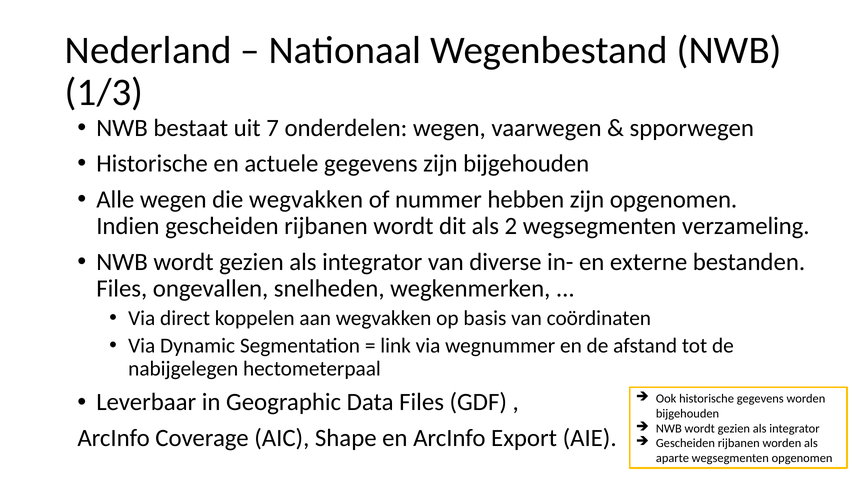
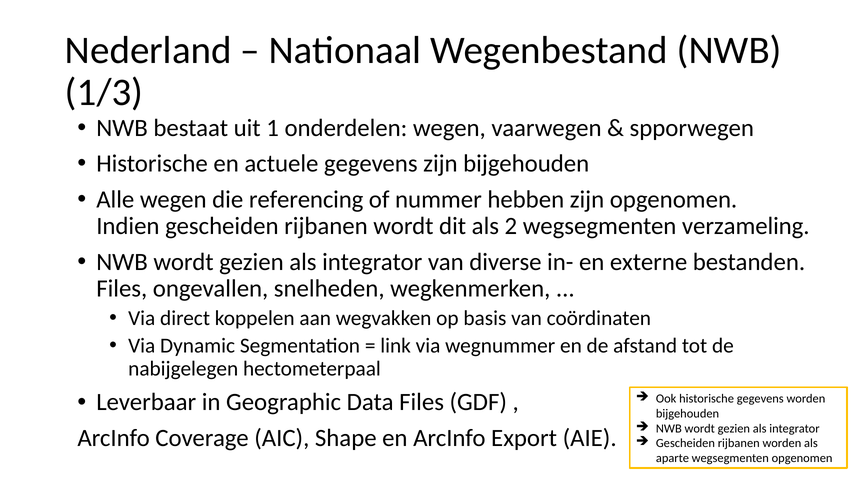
7: 7 -> 1
die wegvakken: wegvakken -> referencing
